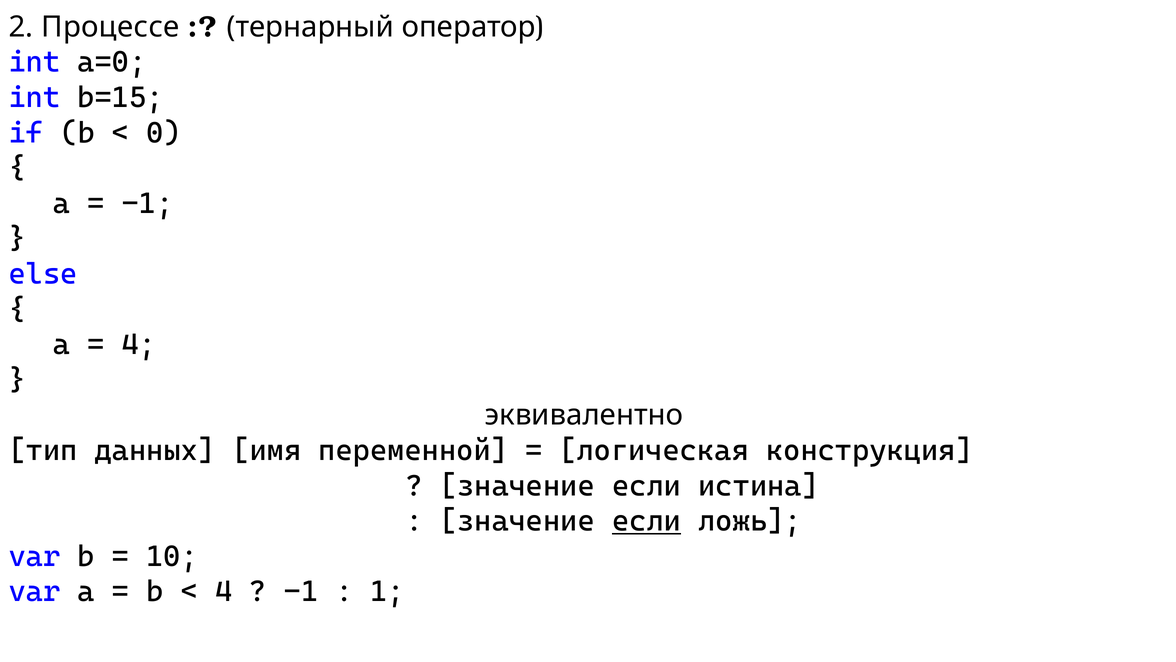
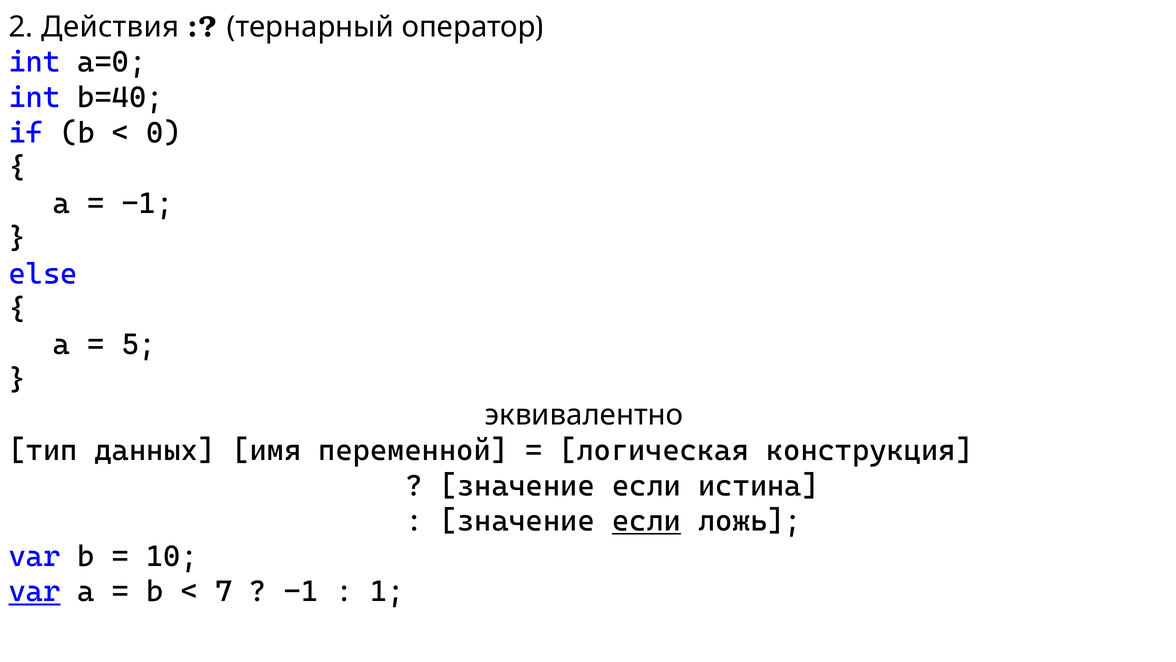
Процессе: Процессе -> Действия
b=15: b=15 -> b=40
4 at (139, 344): 4 -> 5
var at (34, 591) underline: none -> present
4 at (224, 591): 4 -> 7
